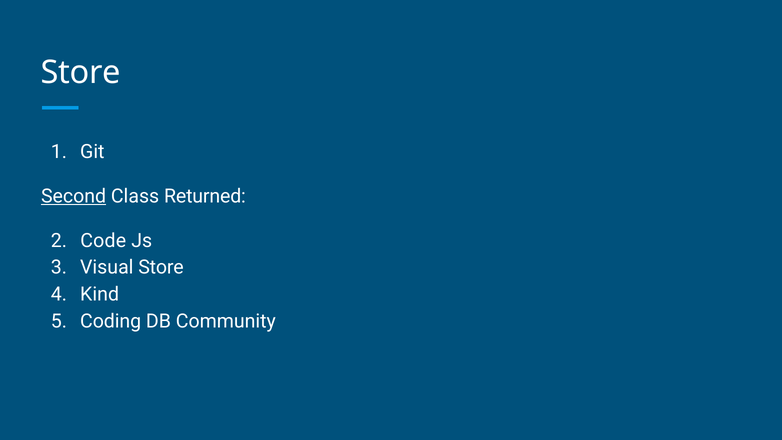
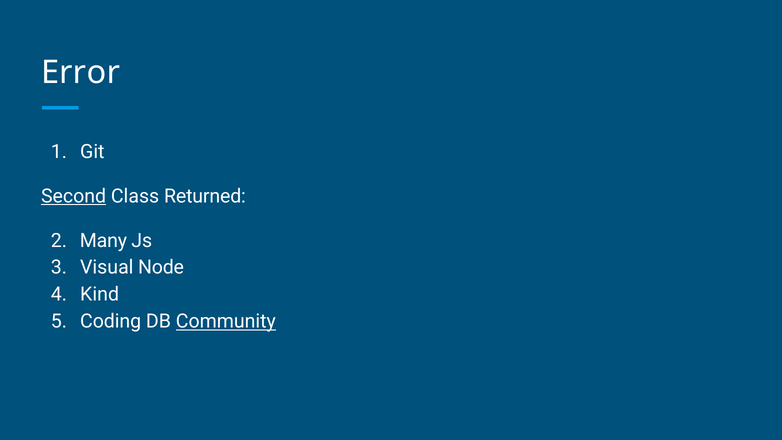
Store at (81, 73): Store -> Error
Code: Code -> Many
Visual Store: Store -> Node
Community underline: none -> present
